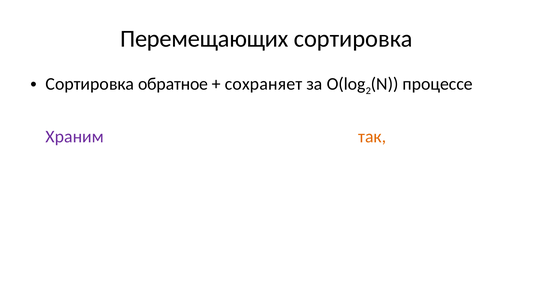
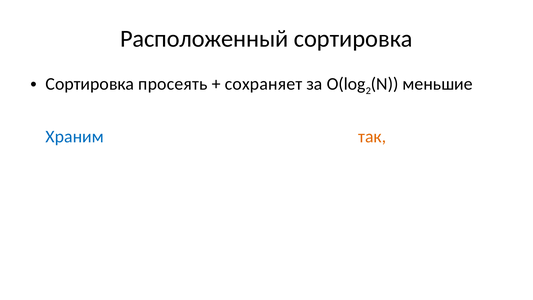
Перемещающих: Перемещающих -> Расположенный
обратное: обратное -> просеять
процессе: процессе -> меньшие
Храним colour: purple -> blue
